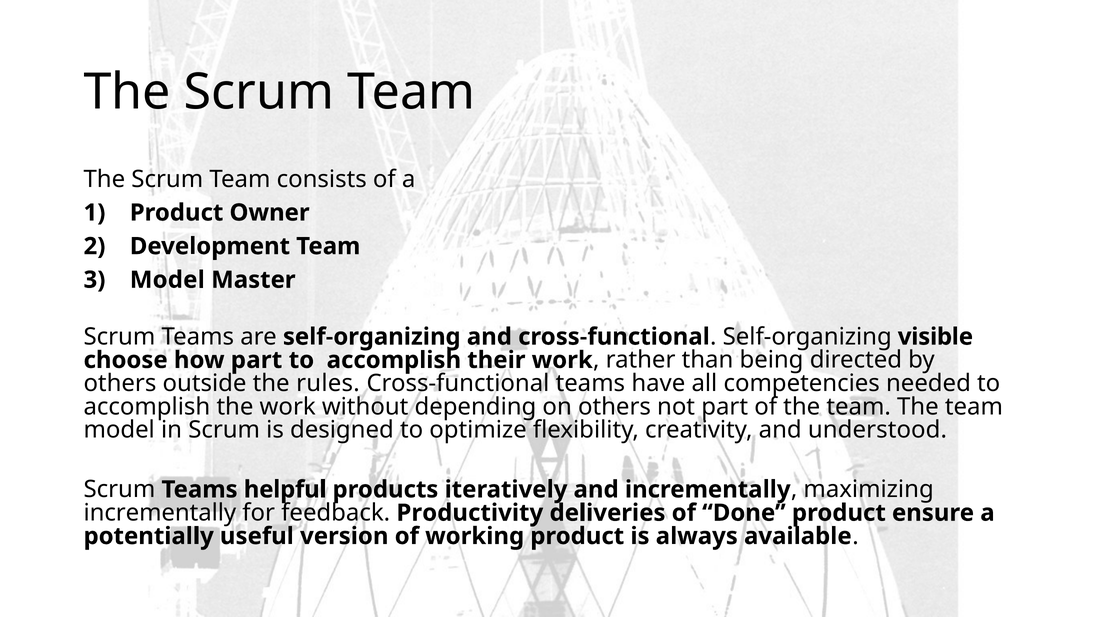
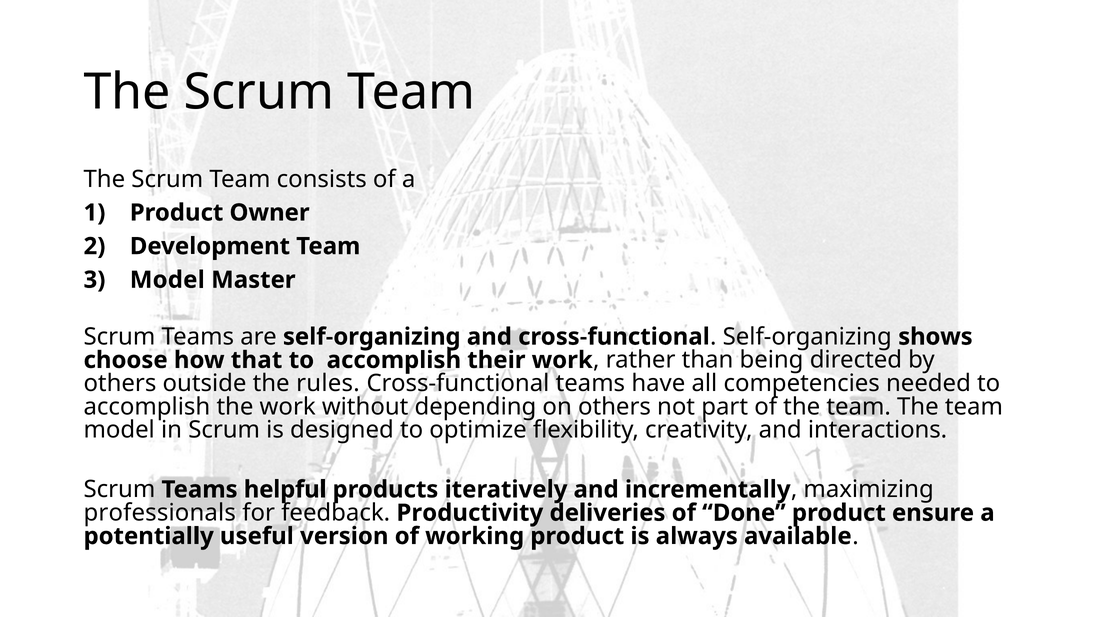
visible: visible -> shows
how part: part -> that
understood: understood -> interactions
incrementally at (160, 512): incrementally -> professionals
